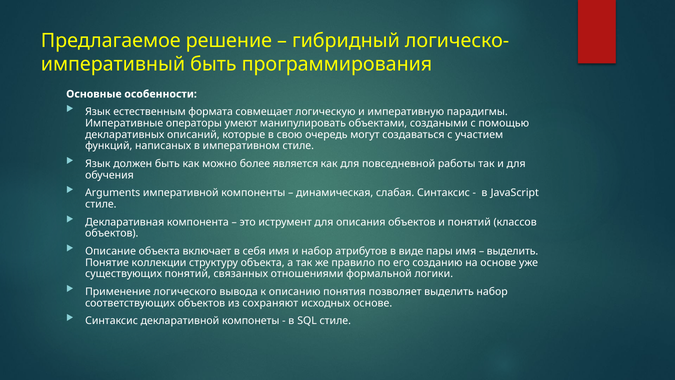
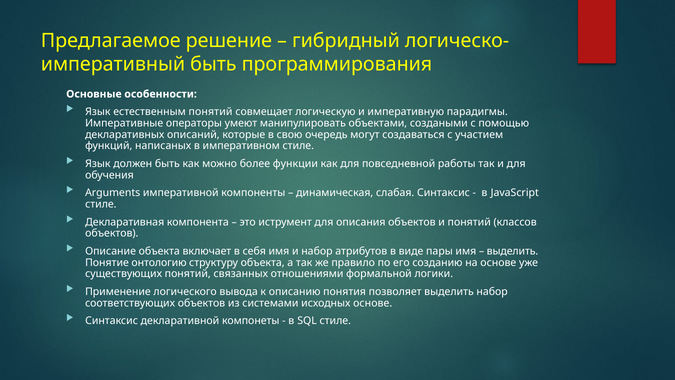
естественным формата: формата -> понятий
является: является -> функции
коллекции: коллекции -> онтологию
сохраняют: сохраняют -> системами
